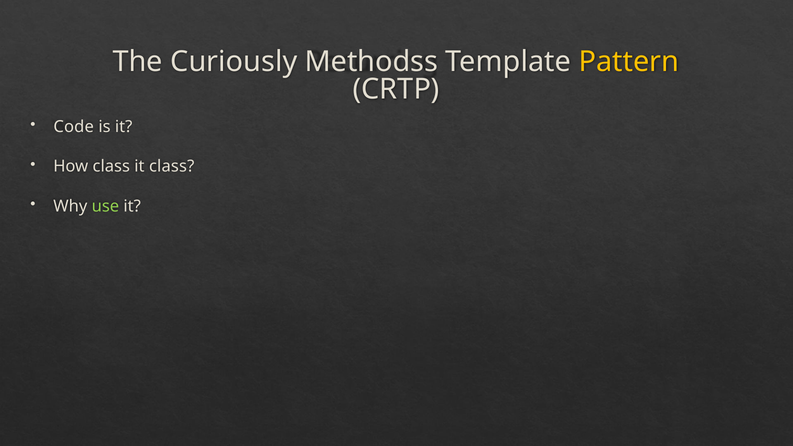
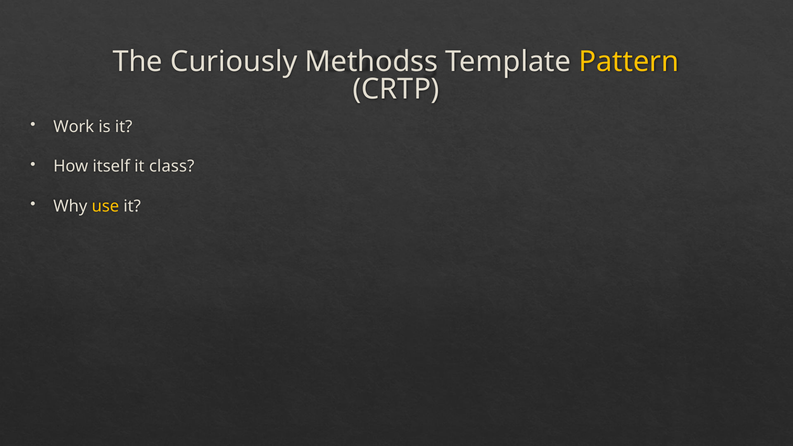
Code: Code -> Work
How class: class -> itself
use colour: light green -> yellow
